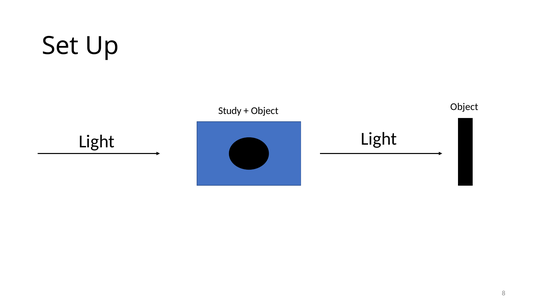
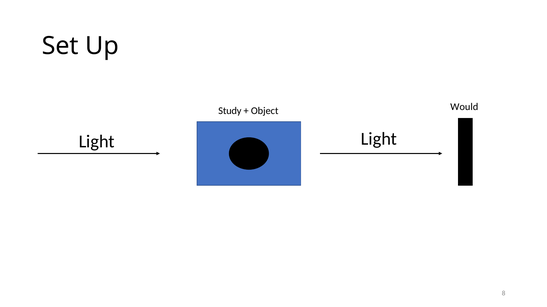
Object at (464, 107): Object -> Would
